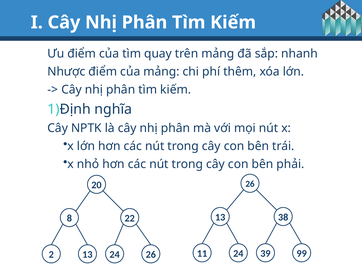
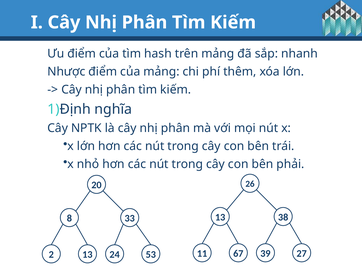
quay: quay -> hash
22: 22 -> 33
11 24: 24 -> 67
99: 99 -> 27
24 26: 26 -> 53
